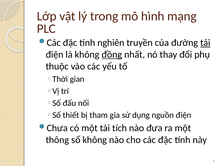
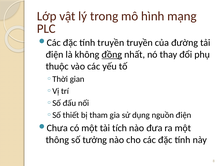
tính nghiên: nghiên -> truyền
tải underline: present -> none
số không: không -> tưởng
